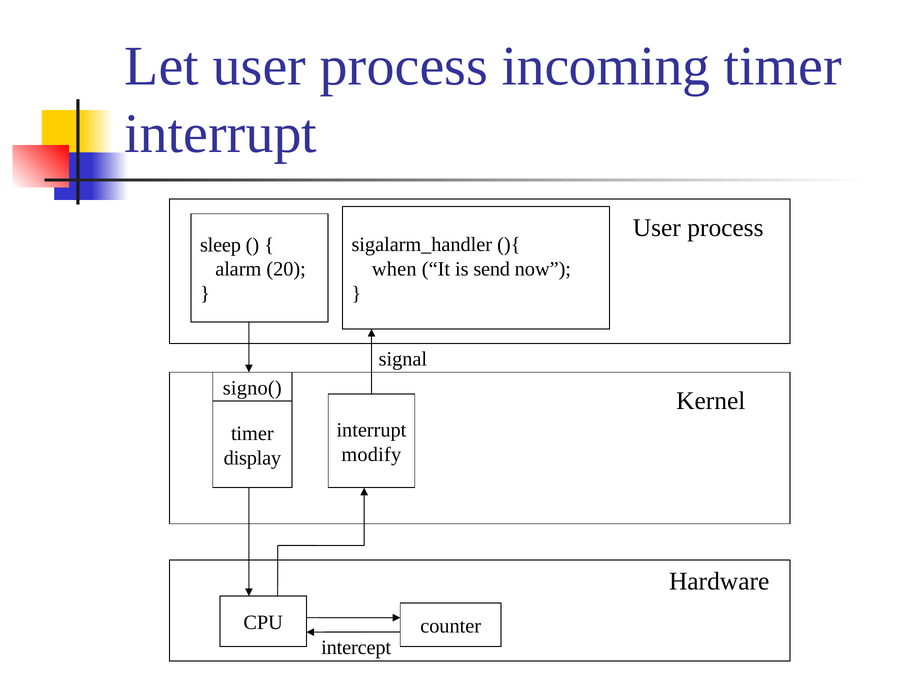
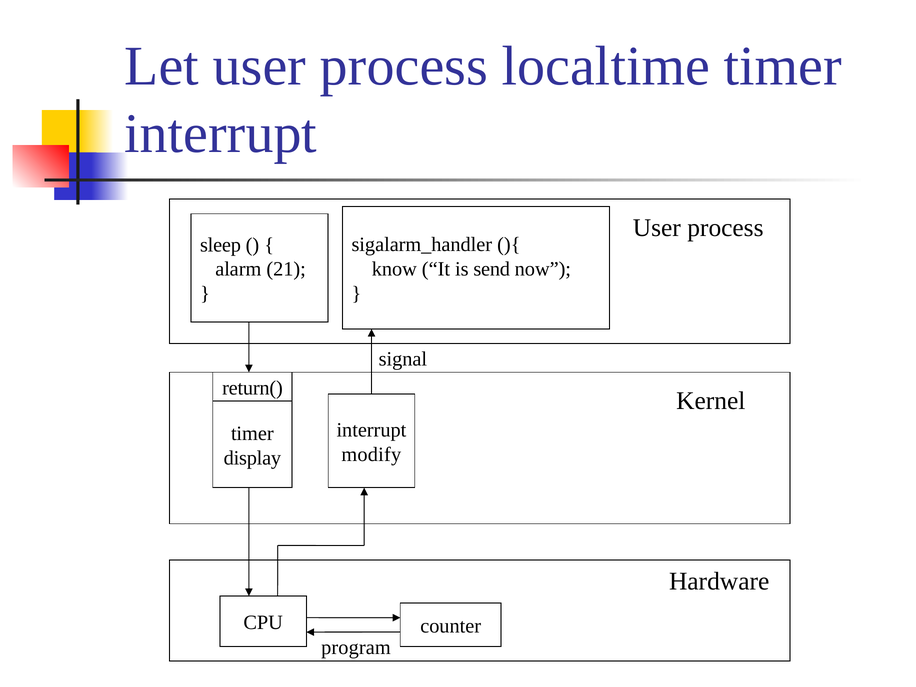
incoming: incoming -> localtime
when: when -> know
20: 20 -> 21
signo(: signo( -> return(
intercept: intercept -> program
